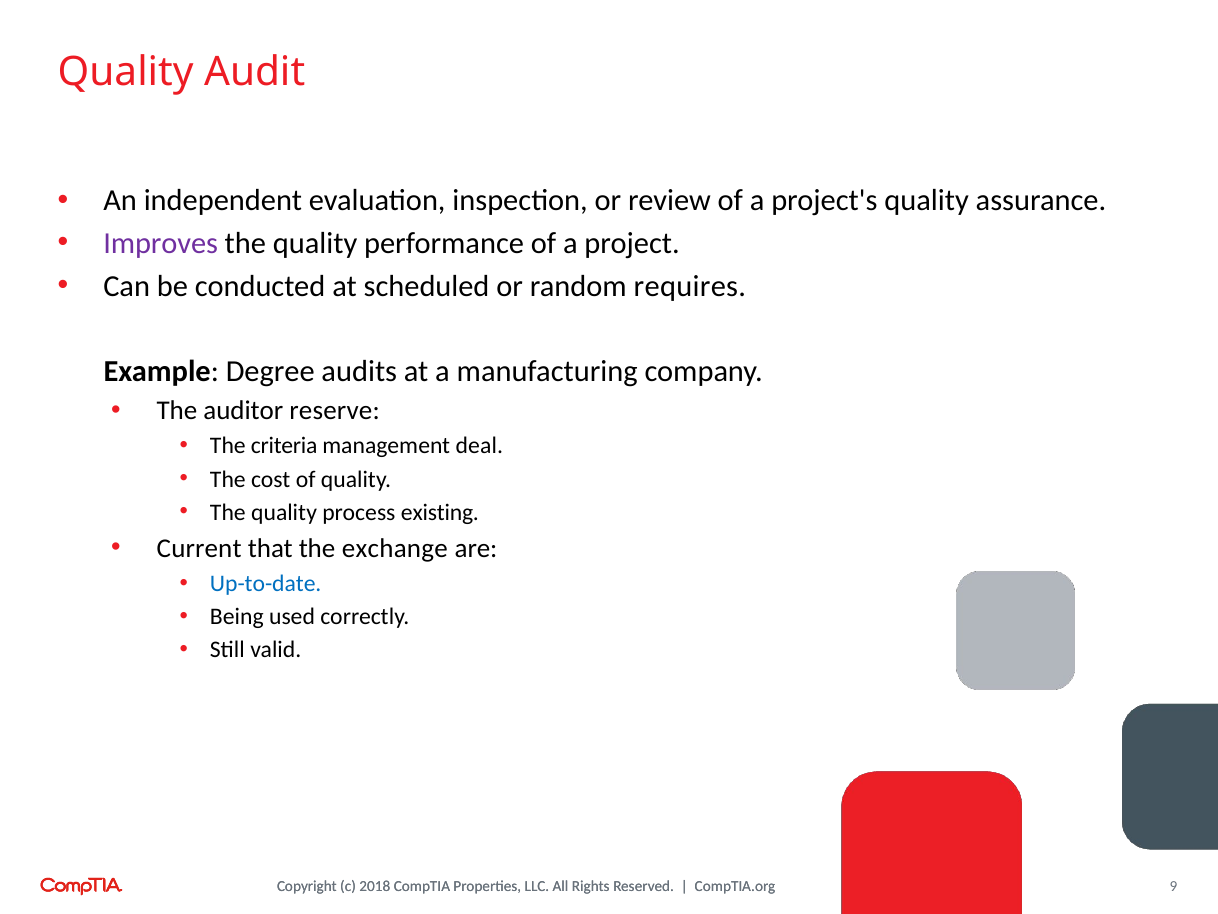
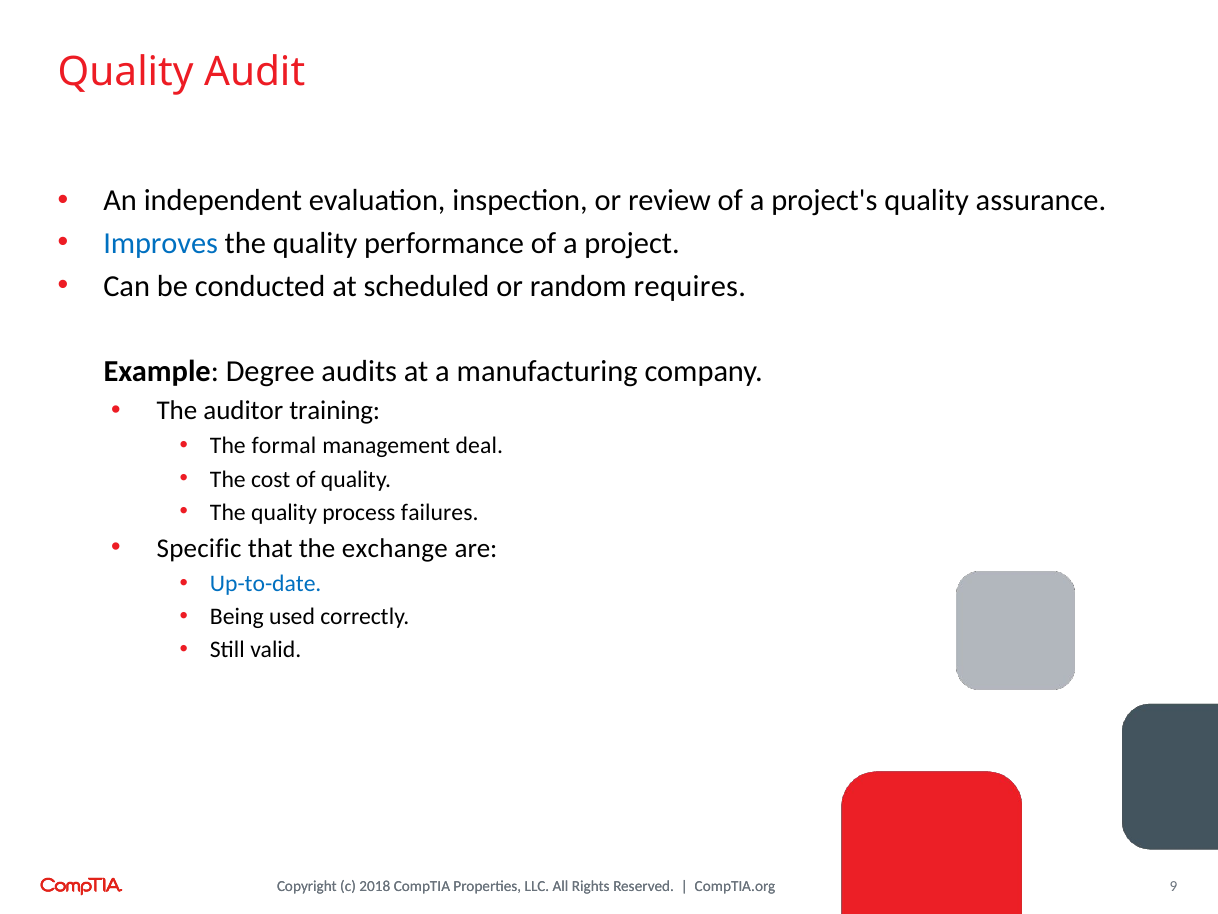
Improves colour: purple -> blue
reserve: reserve -> training
criteria: criteria -> formal
existing: existing -> failures
Current: Current -> Specific
